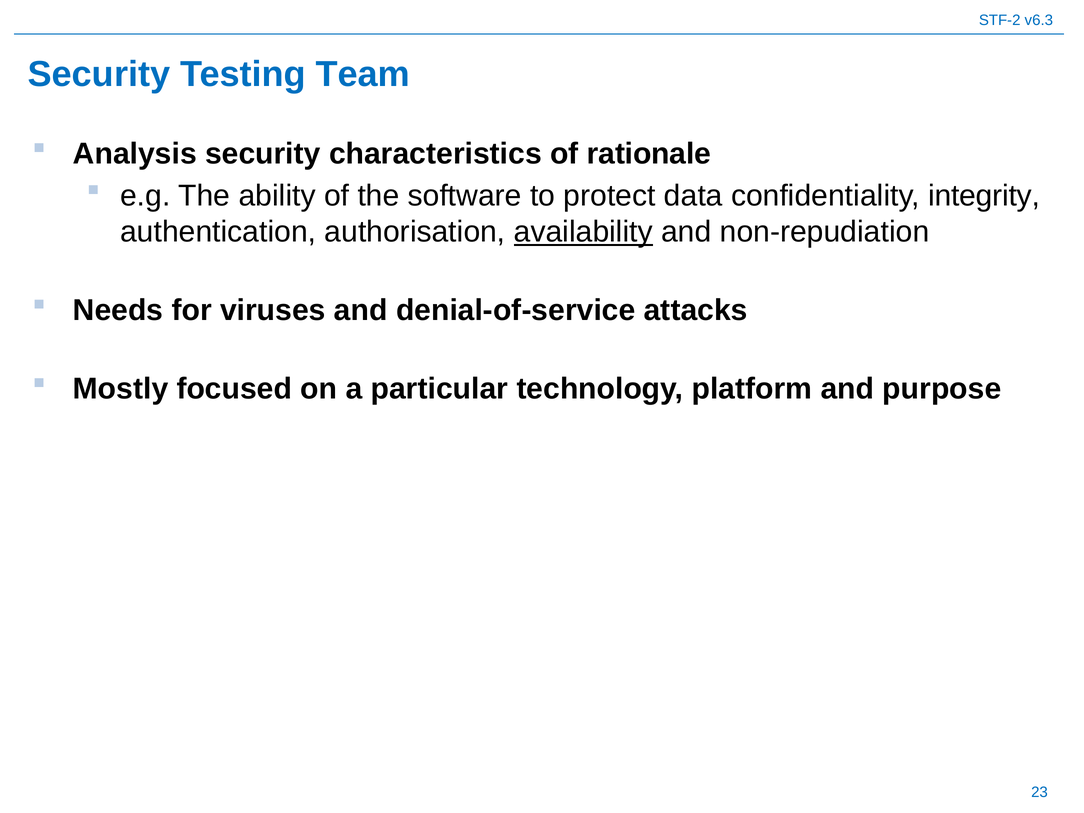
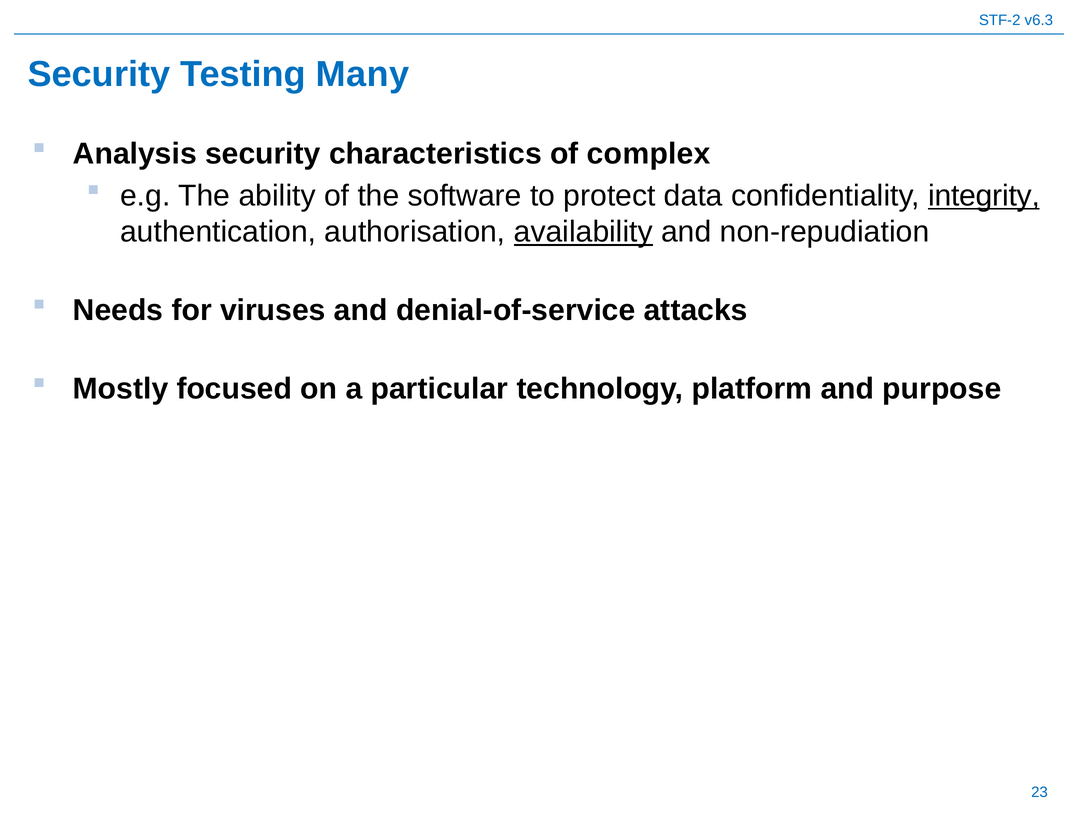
Team: Team -> Many
rationale: rationale -> complex
integrity underline: none -> present
